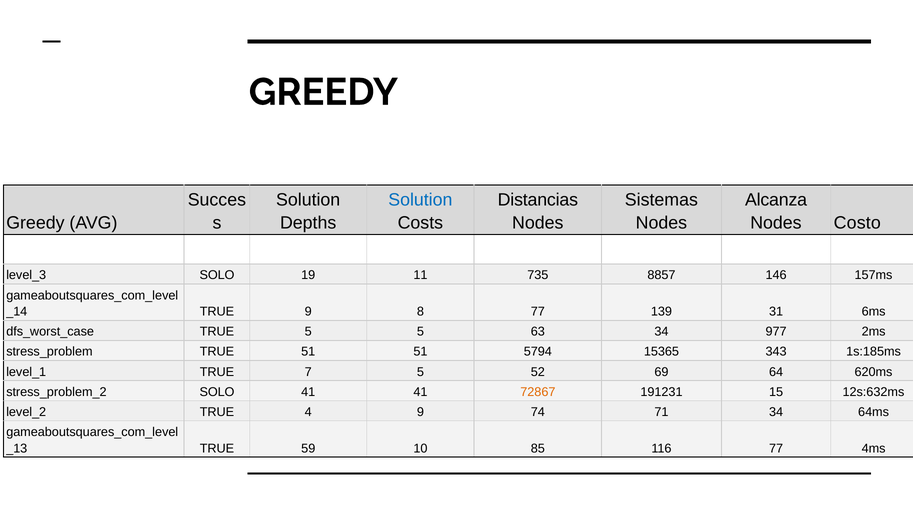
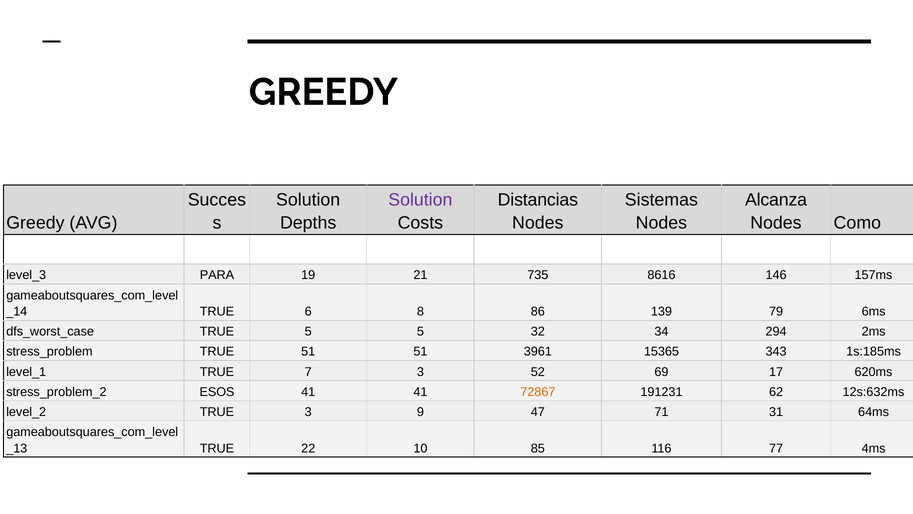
Solution at (420, 200) colour: blue -> purple
Costo: Costo -> Como
SOLO at (217, 275): SOLO -> PARA
11: 11 -> 21
8857: 8857 -> 8616
TRUE 9: 9 -> 6
8 77: 77 -> 86
31: 31 -> 79
63: 63 -> 32
977: 977 -> 294
5794: 5794 -> 3961
7 5: 5 -> 3
64: 64 -> 17
SOLO at (217, 392): SOLO -> ESOS
15: 15 -> 62
TRUE 4: 4 -> 3
74: 74 -> 47
71 34: 34 -> 31
59: 59 -> 22
